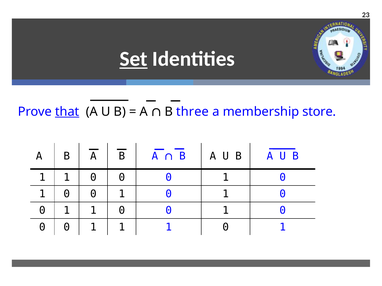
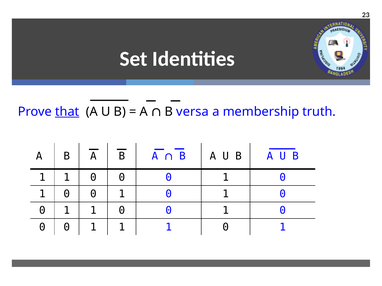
Set underline: present -> none
three: three -> versa
store: store -> truth
